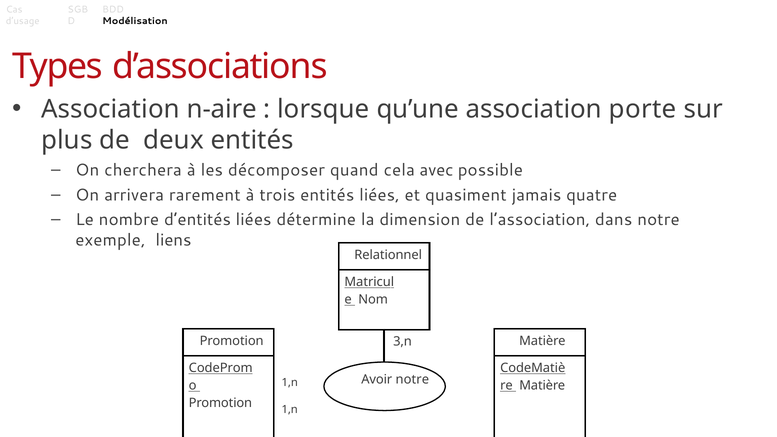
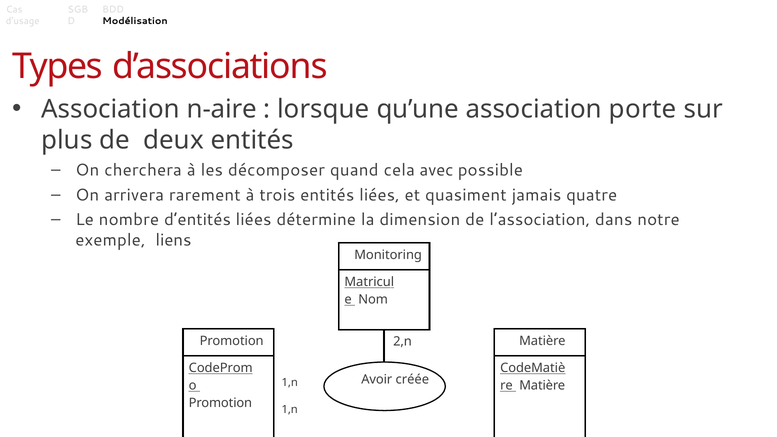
Relationnel: Relationnel -> Monitoring
3,n: 3,n -> 2,n
Avoir notre: notre -> créée
